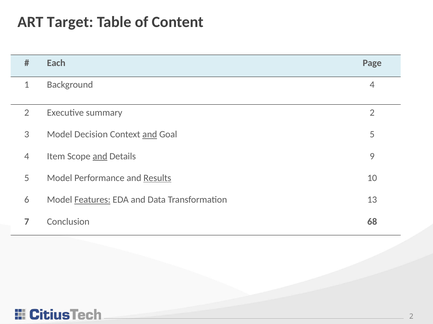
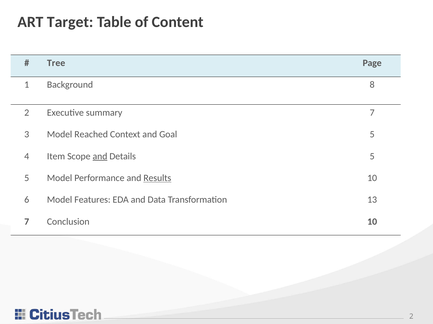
Each: Each -> Tree
Background 4: 4 -> 8
summary 2: 2 -> 7
Decision: Decision -> Reached
and at (150, 135) underline: present -> none
Details 9: 9 -> 5
Features underline: present -> none
Conclusion 68: 68 -> 10
